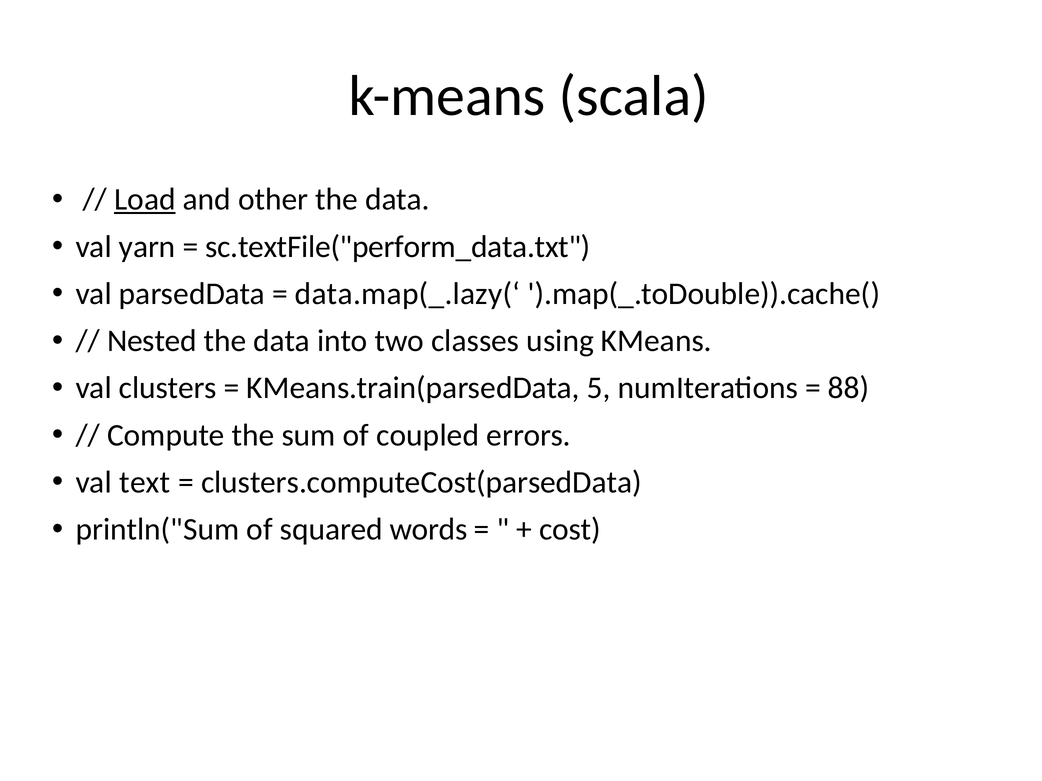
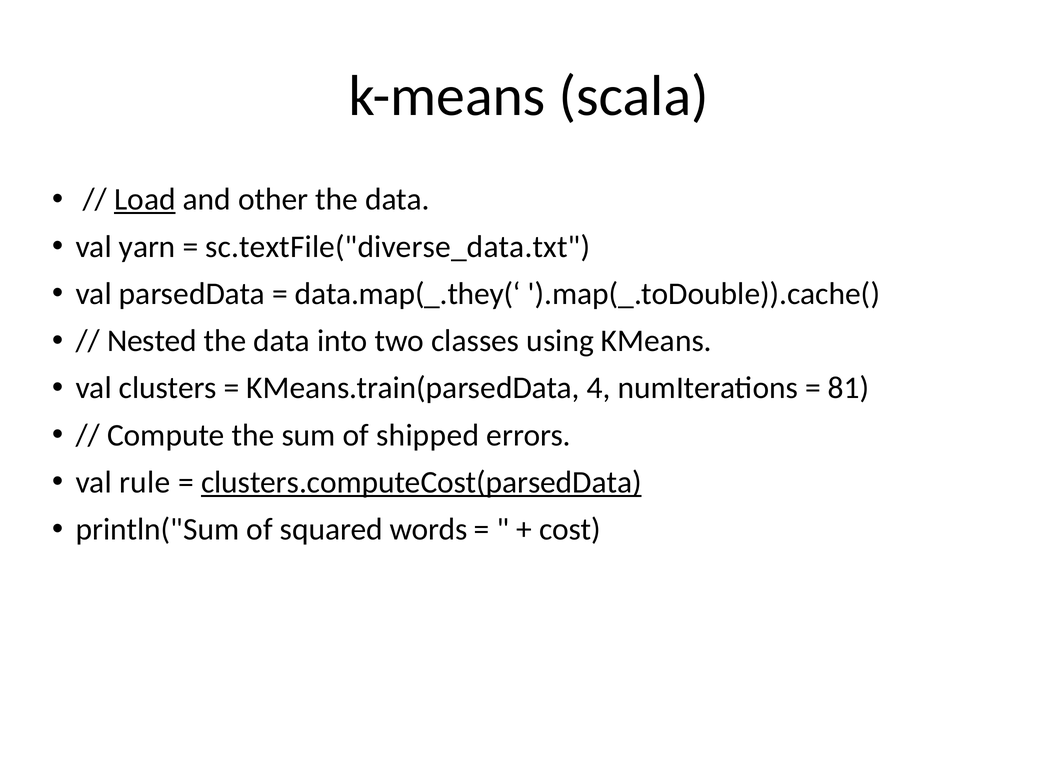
sc.textFile("perform_data.txt: sc.textFile("perform_data.txt -> sc.textFile("diverse_data.txt
data.map(_.lazy(‘: data.map(_.lazy(‘ -> data.map(_.they(‘
5: 5 -> 4
88: 88 -> 81
coupled: coupled -> shipped
text: text -> rule
clusters.computeCost(parsedData underline: none -> present
